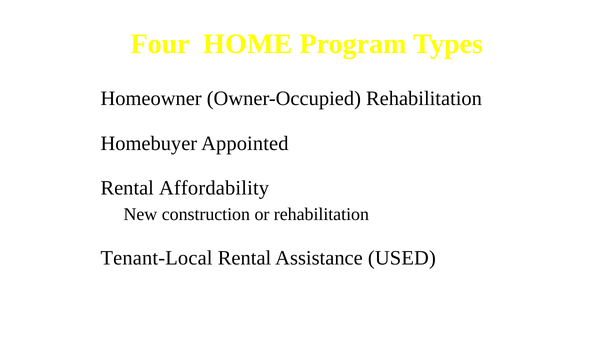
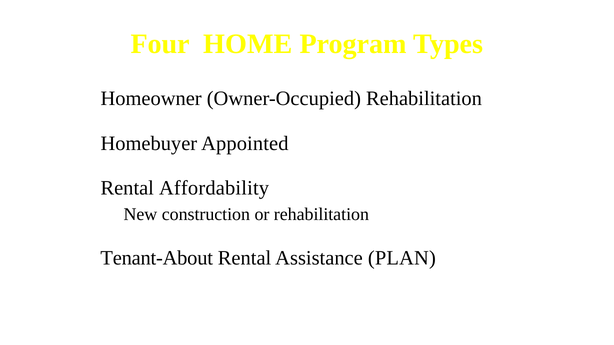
Tenant-Local: Tenant-Local -> Tenant-About
USED: USED -> PLAN
